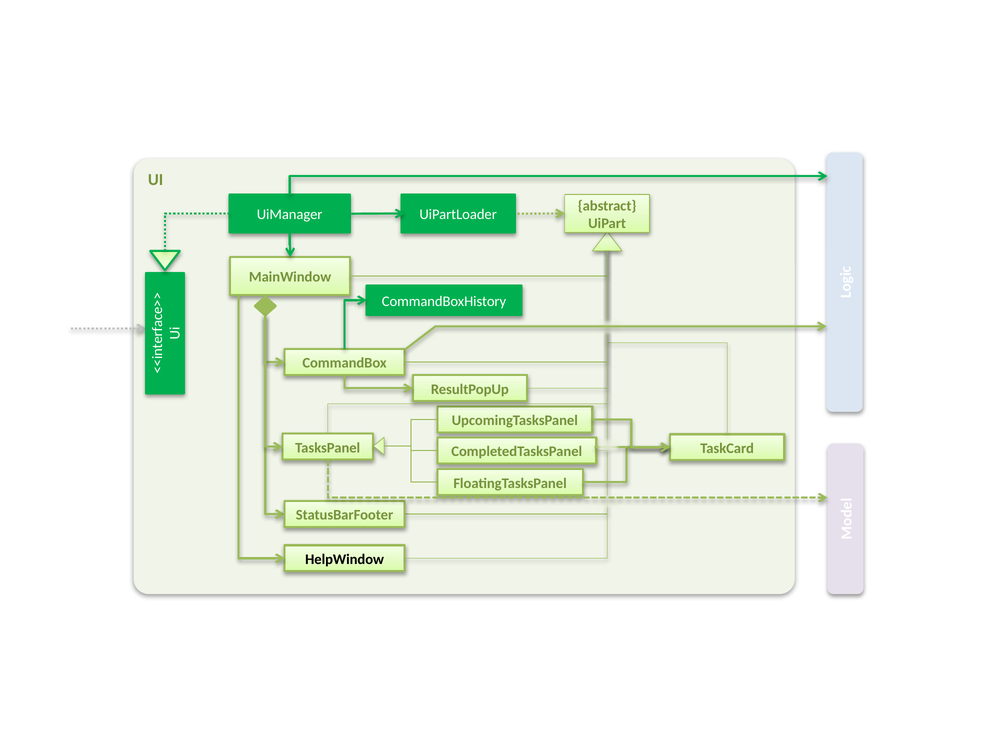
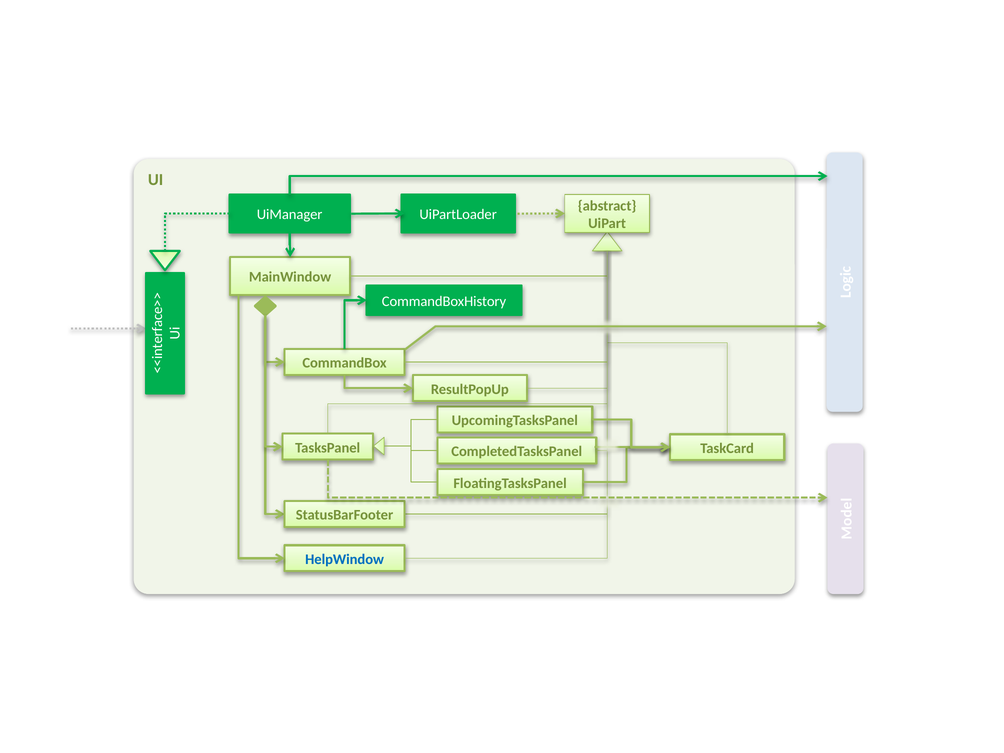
HelpWindow colour: black -> blue
